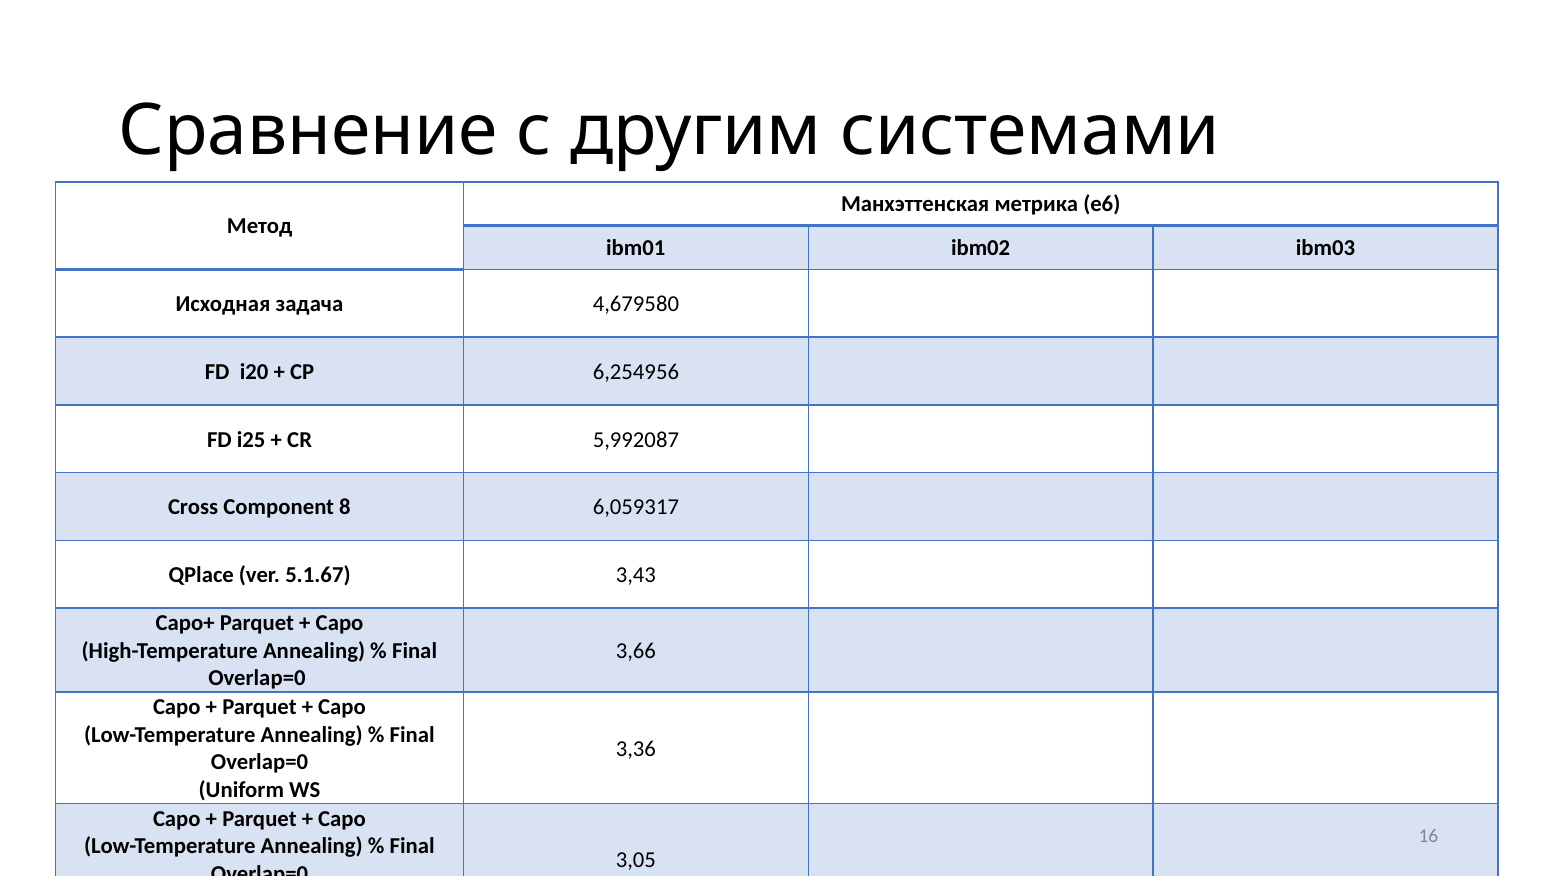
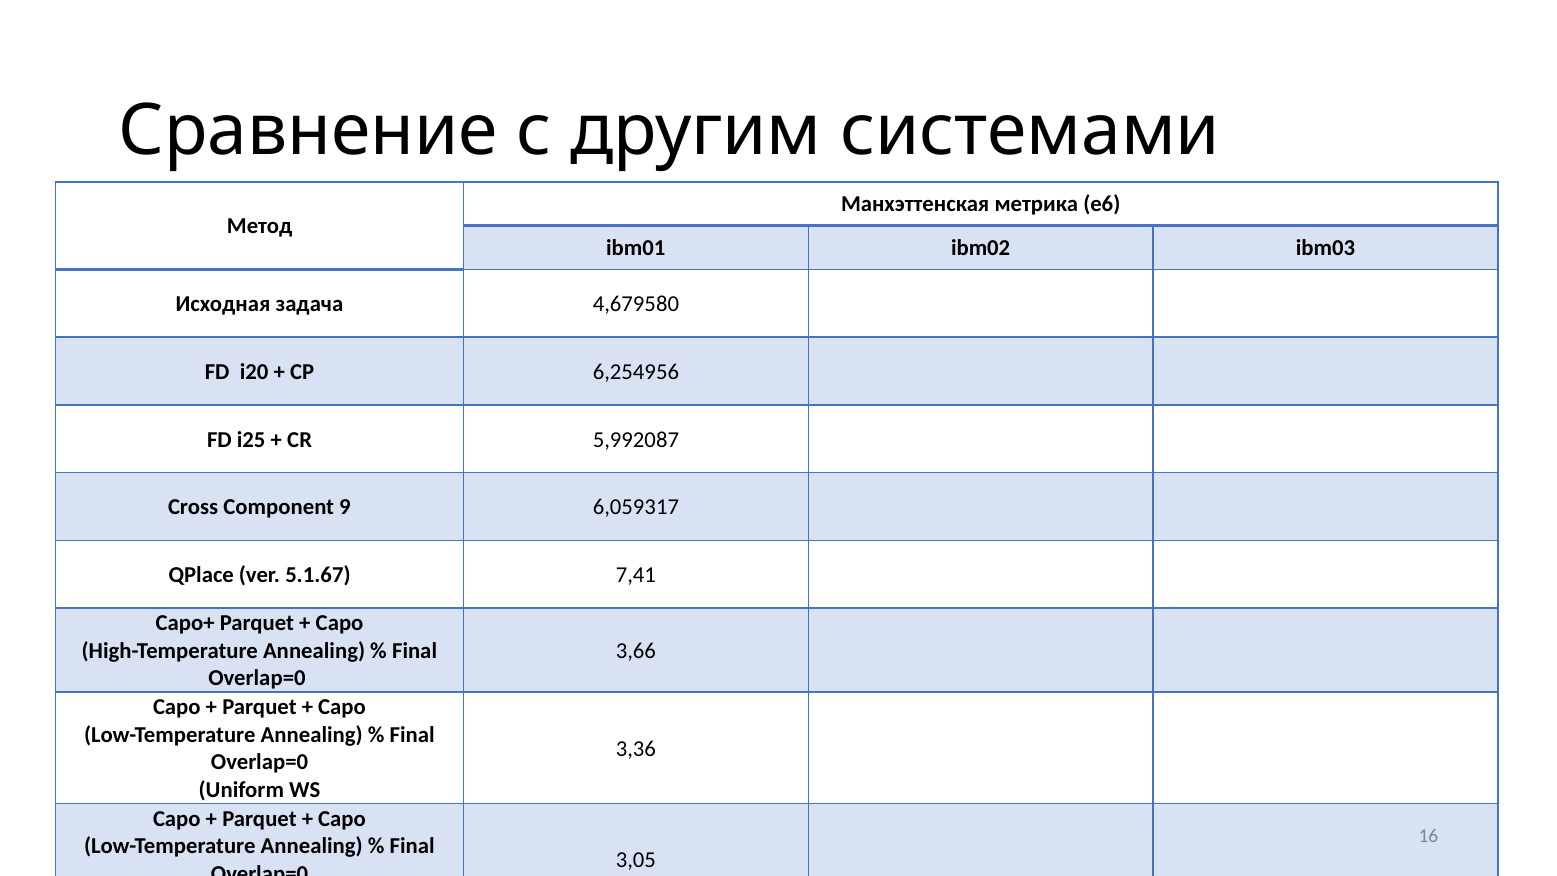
8: 8 -> 9
3,43: 3,43 -> 7,41
